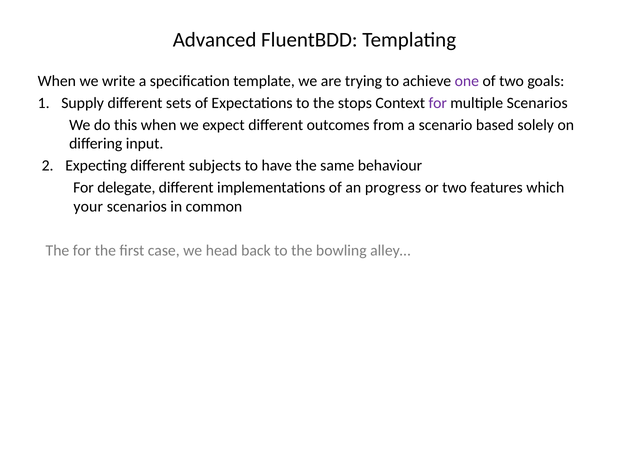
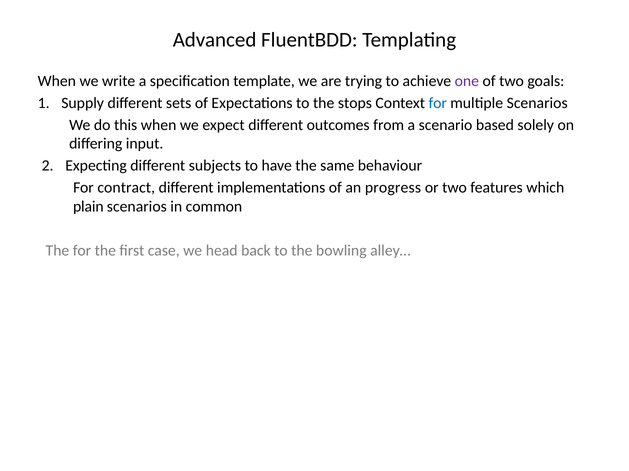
for at (438, 103) colour: purple -> blue
delegate: delegate -> contract
your: your -> plain
